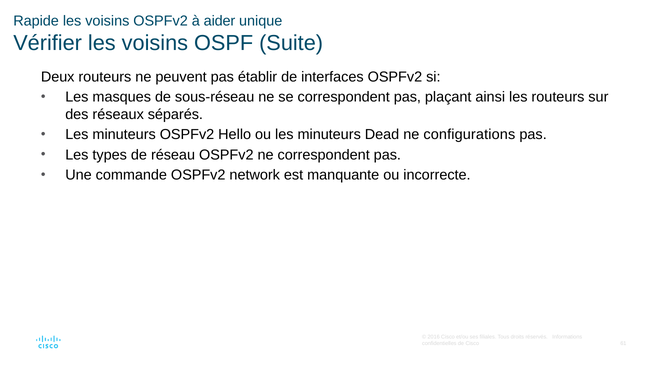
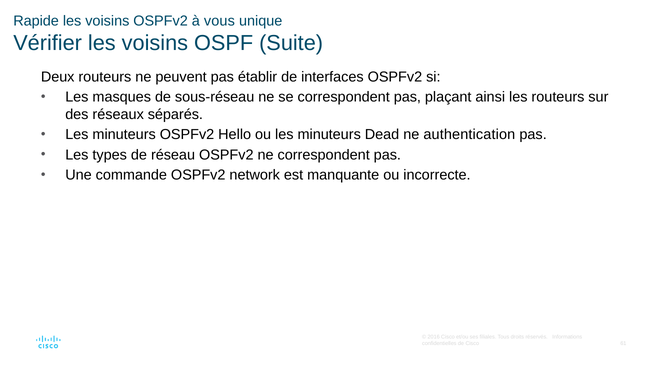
aider: aider -> vous
configurations: configurations -> authentication
